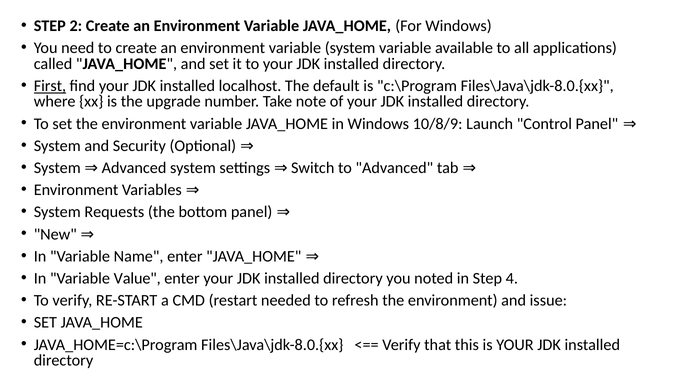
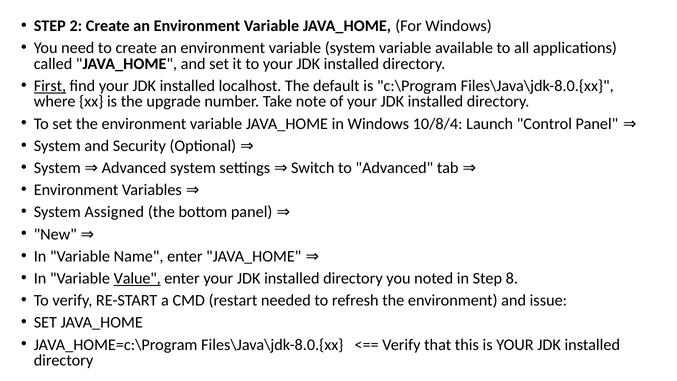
10/8/9: 10/8/9 -> 10/8/4
Requests: Requests -> Assigned
Value underline: none -> present
4: 4 -> 8
